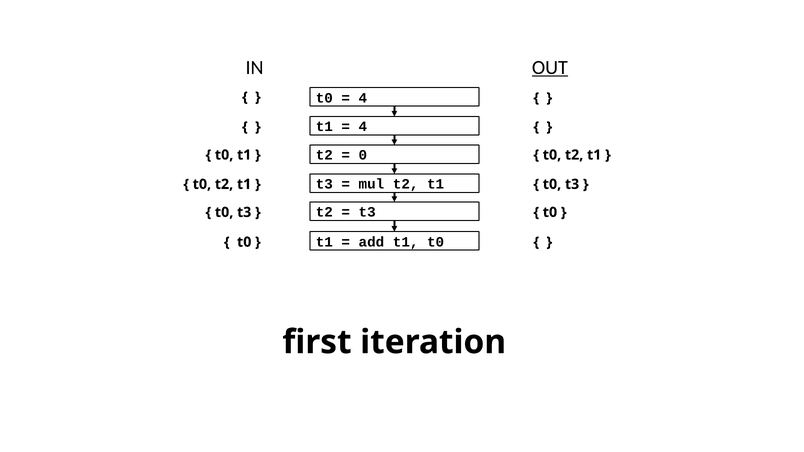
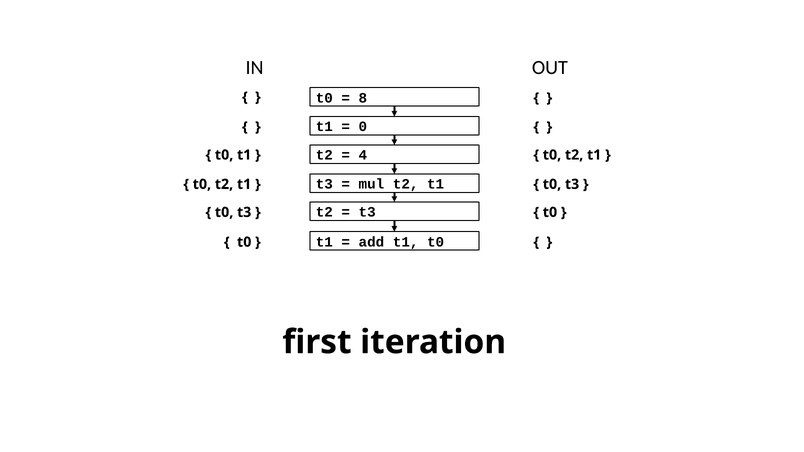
OUT underline: present -> none
4 at (363, 98): 4 -> 8
4 at (363, 127): 4 -> 0
0: 0 -> 4
